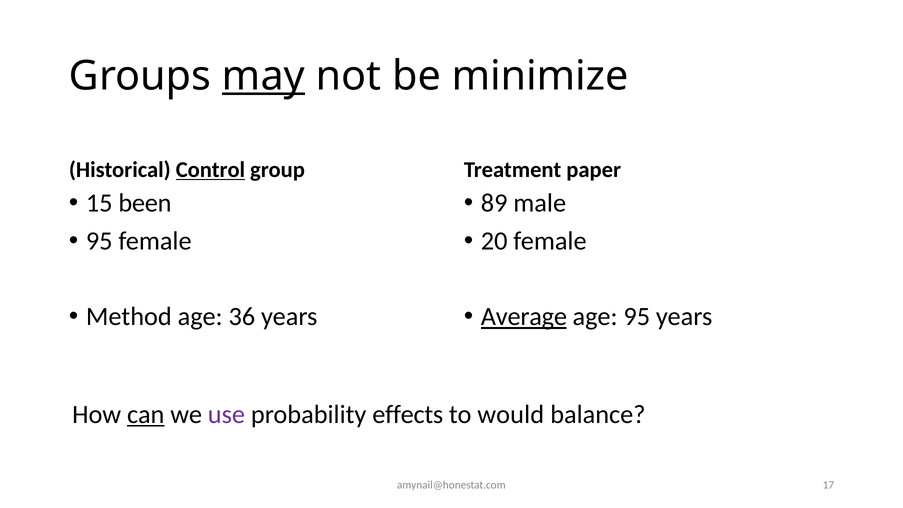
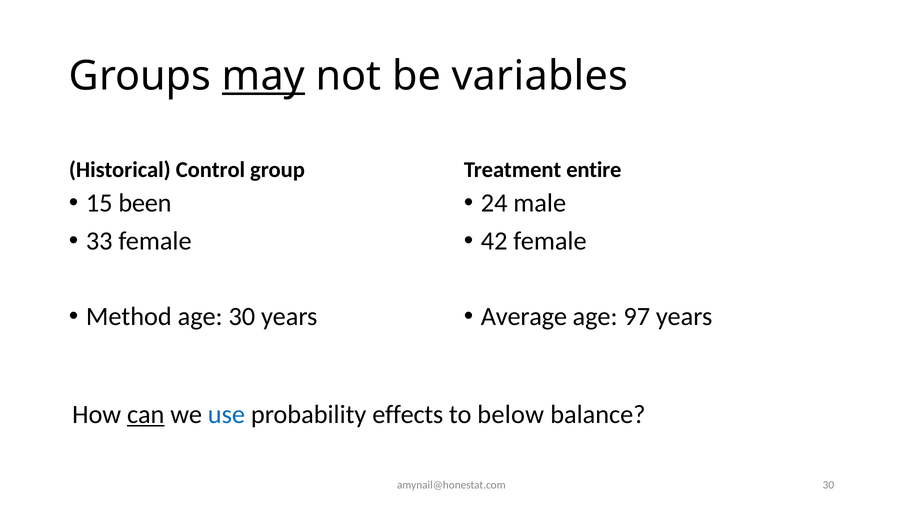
minimize: minimize -> variables
Control underline: present -> none
paper: paper -> entire
89: 89 -> 24
95 at (99, 241): 95 -> 33
20: 20 -> 42
age 36: 36 -> 30
Average underline: present -> none
age 95: 95 -> 97
use colour: purple -> blue
would: would -> below
amynail@honestat.com 17: 17 -> 30
